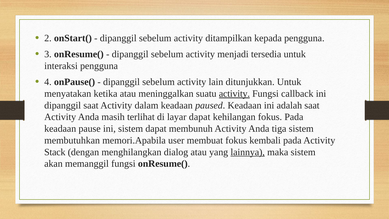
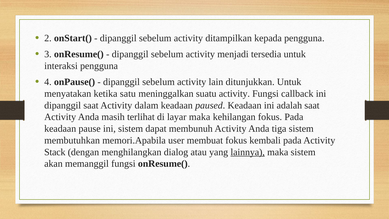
ketika atau: atau -> satu
activity at (234, 94) underline: present -> none
layar dapat: dapat -> maka
